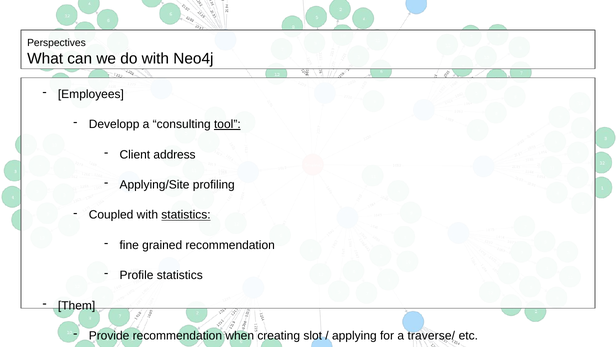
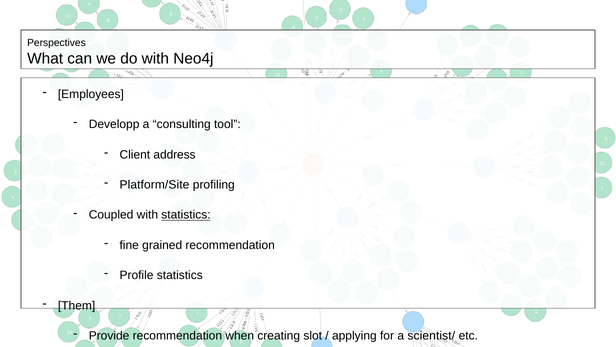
tool underline: present -> none
Applying/Site: Applying/Site -> Platform/Site
traverse/: traverse/ -> scientist/
